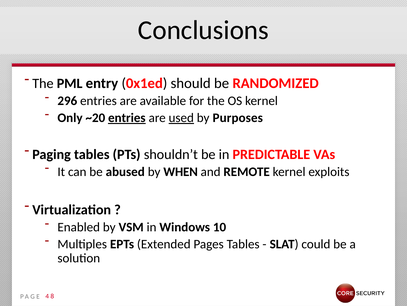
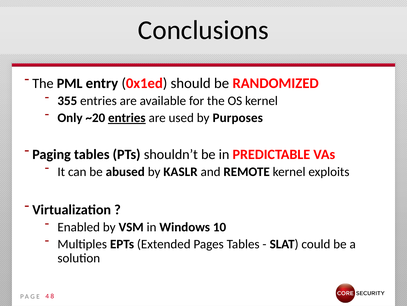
296: 296 -> 355
used underline: present -> none
WHEN: WHEN -> KASLR
